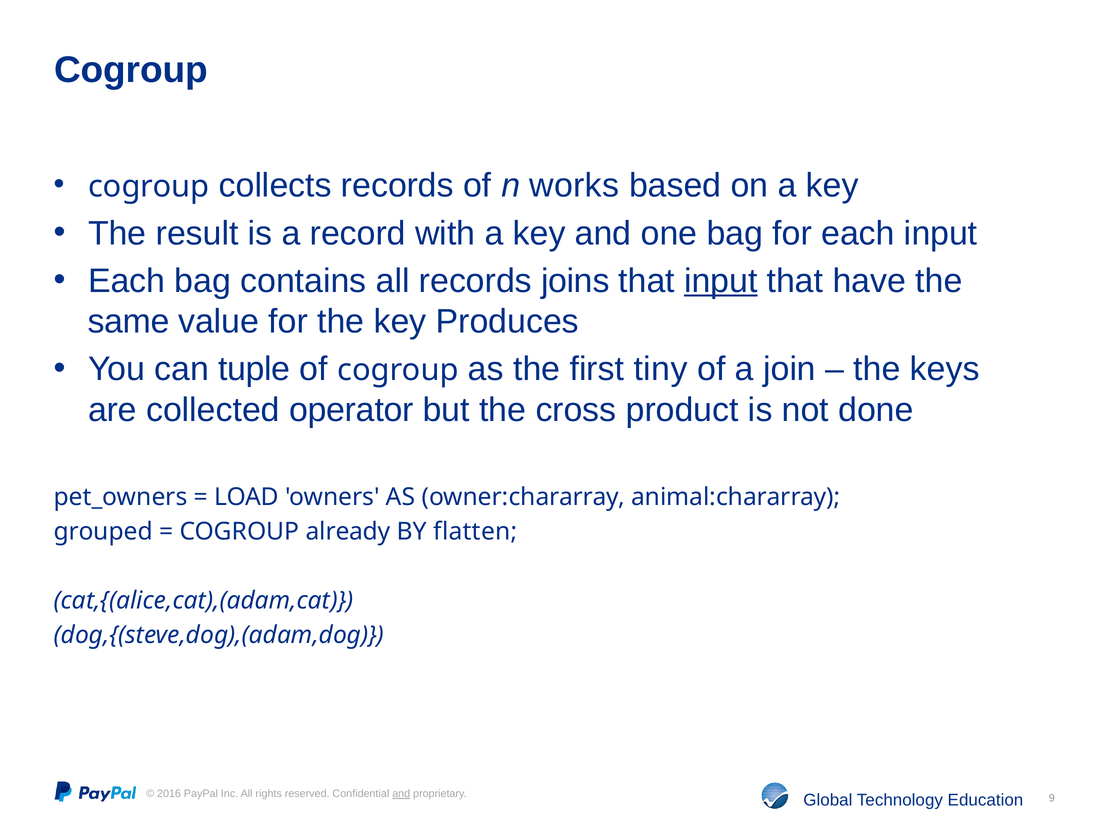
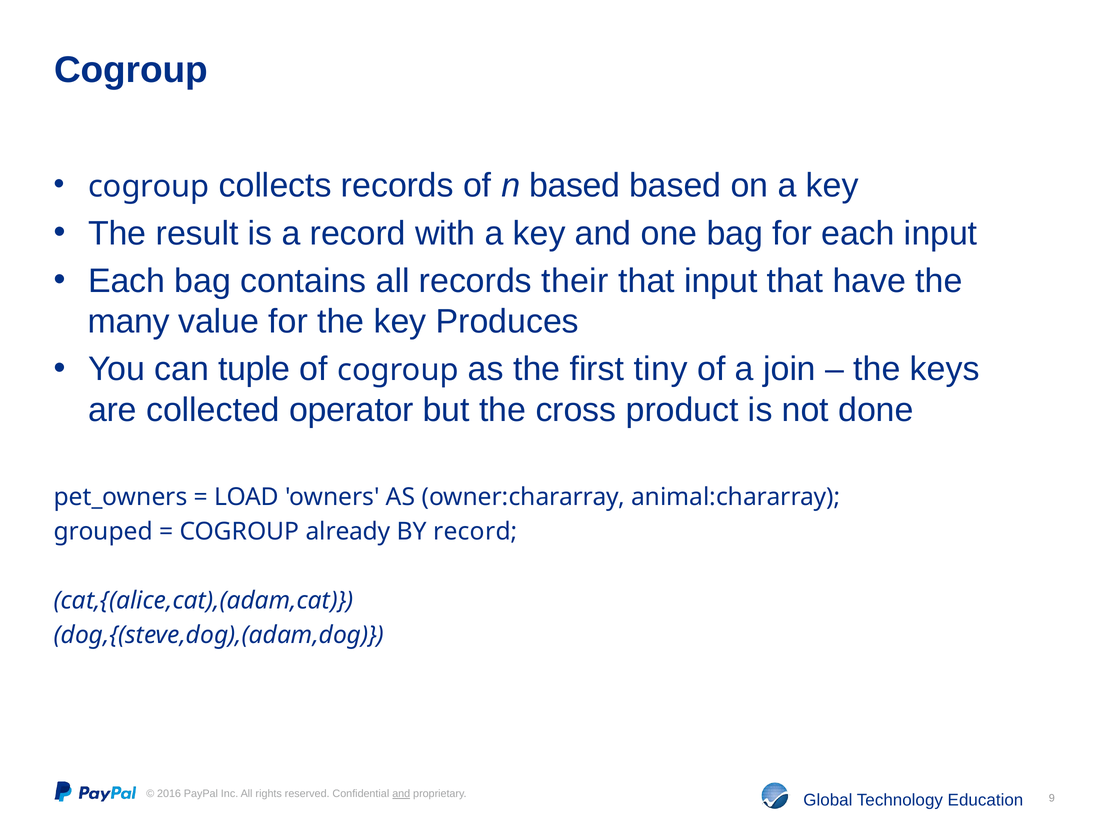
n works: works -> based
joins: joins -> their
input at (721, 281) underline: present -> none
same: same -> many
BY flatten: flatten -> record
